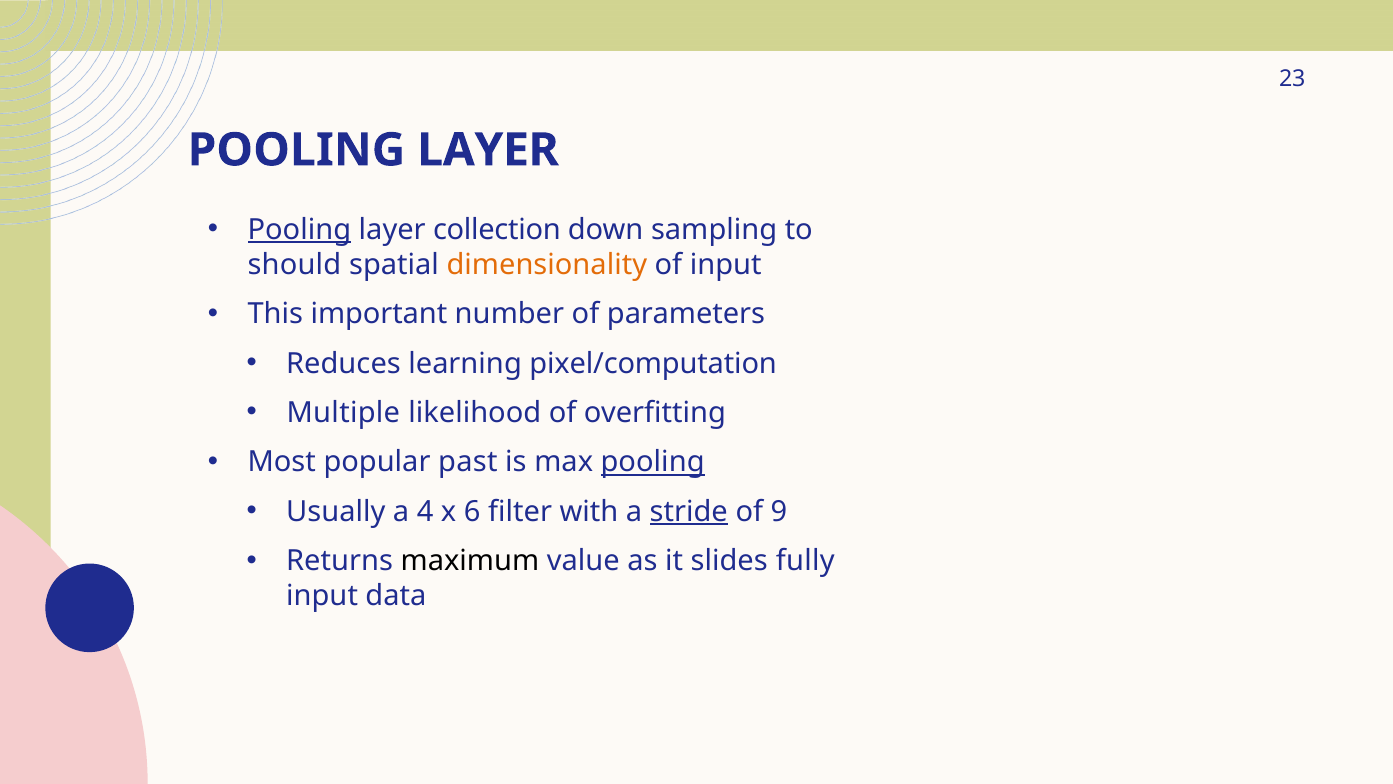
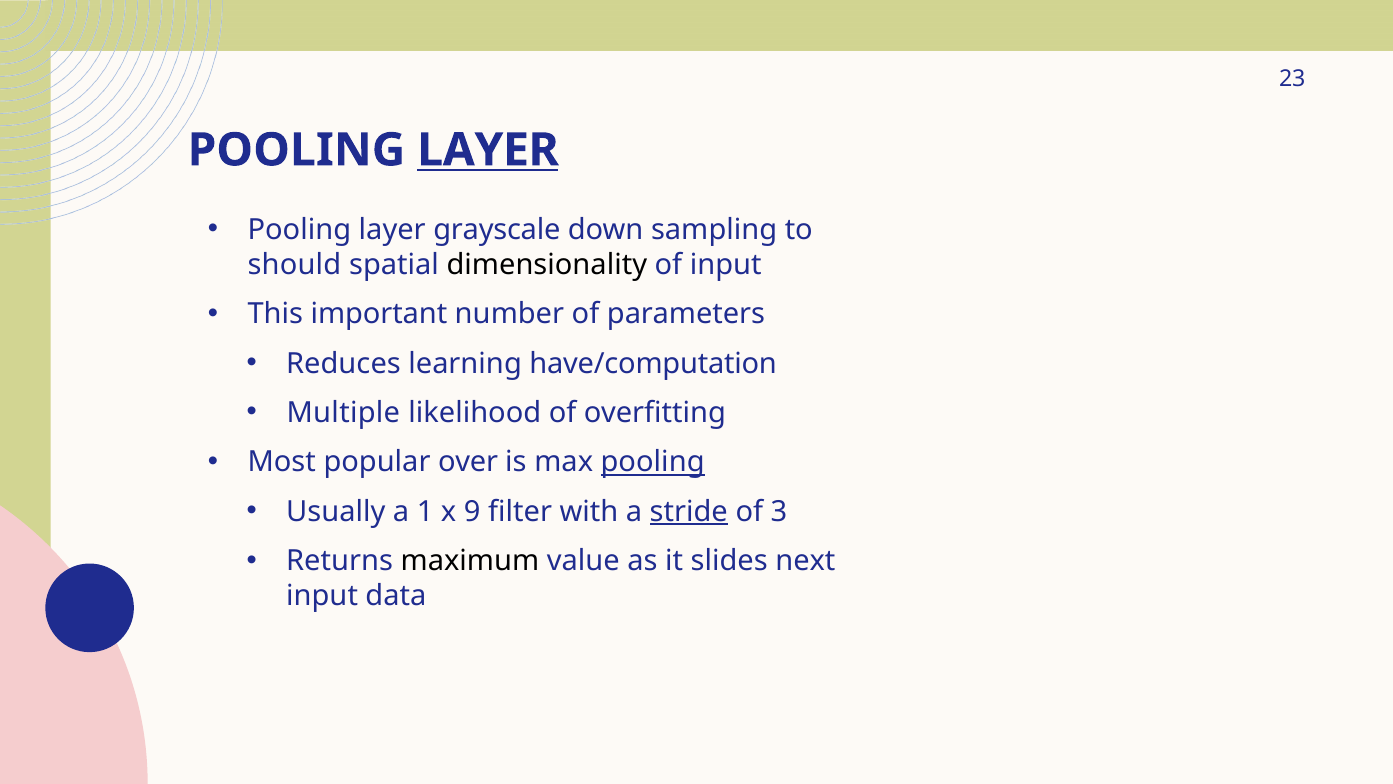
LAYER at (488, 150) underline: none -> present
Pooling at (299, 230) underline: present -> none
collection: collection -> grayscale
dimensionality colour: orange -> black
pixel/computation: pixel/computation -> have/computation
past: past -> over
4: 4 -> 1
6: 6 -> 9
9: 9 -> 3
fully: fully -> next
